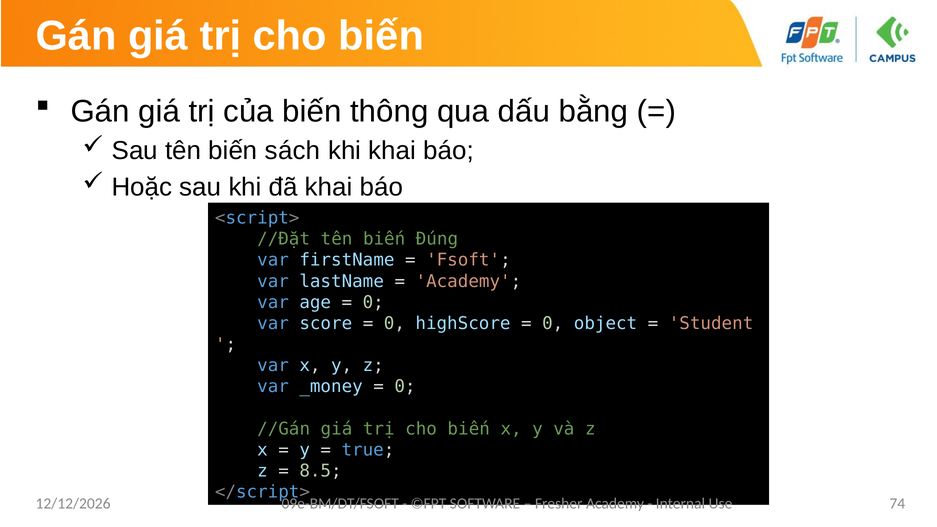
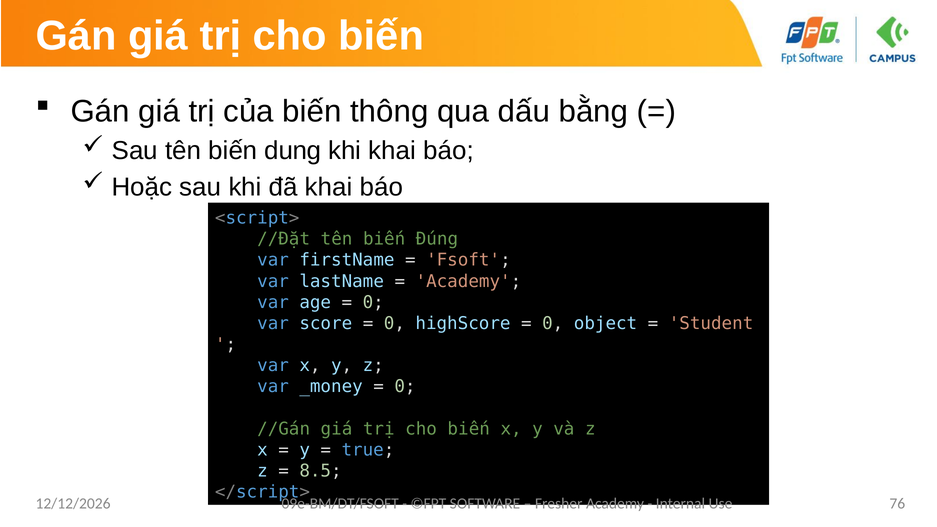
sách: sách -> dung
74: 74 -> 76
